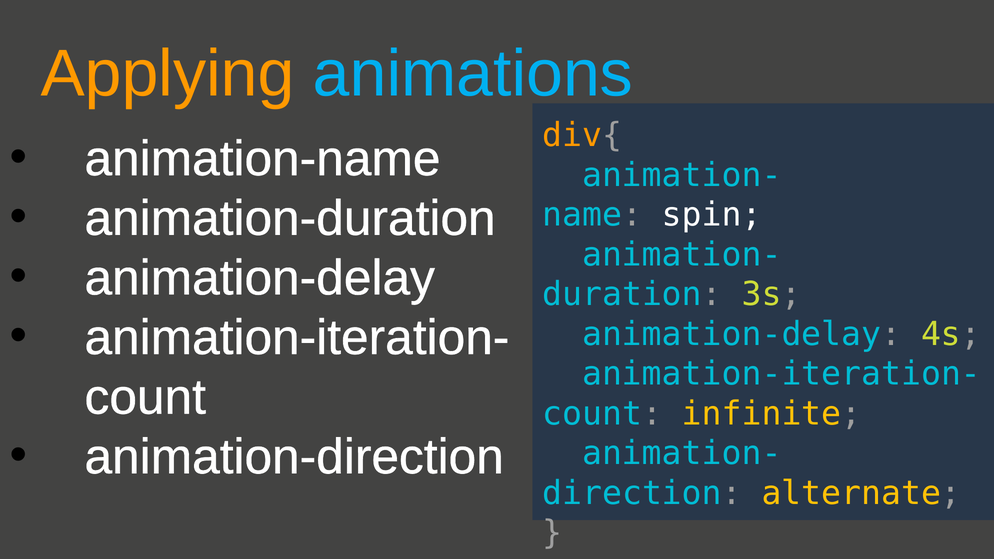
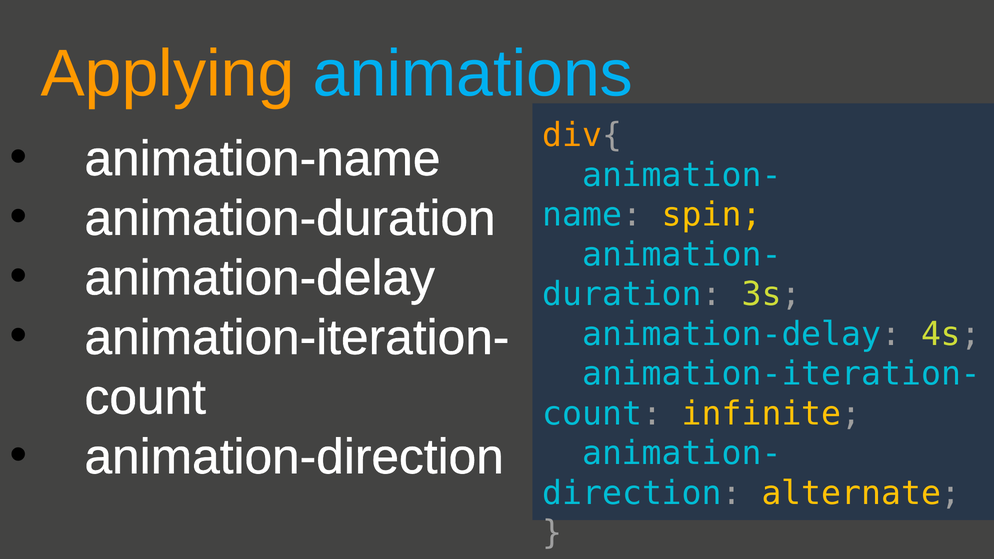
spin colour: white -> yellow
